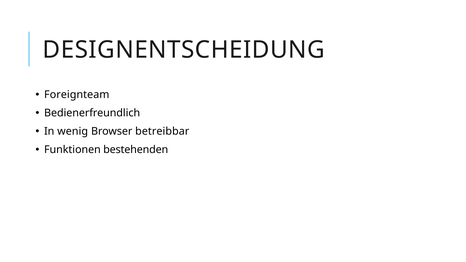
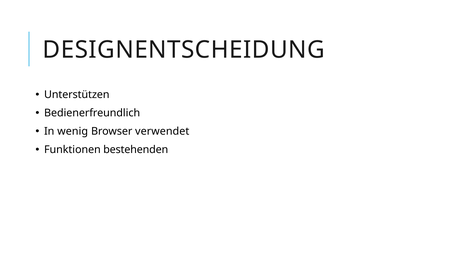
Foreignteam: Foreignteam -> Unterstützen
betreibbar: betreibbar -> verwendet
